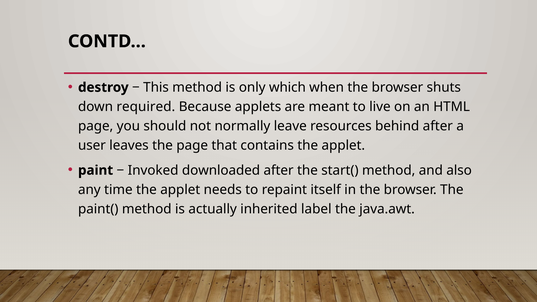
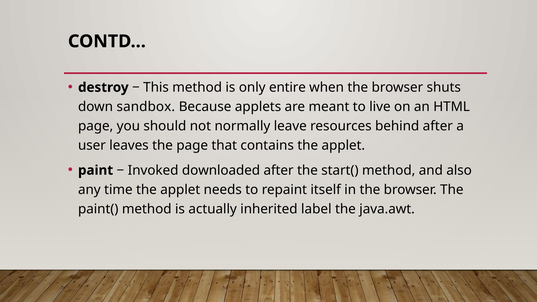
which: which -> entire
required: required -> sandbox
